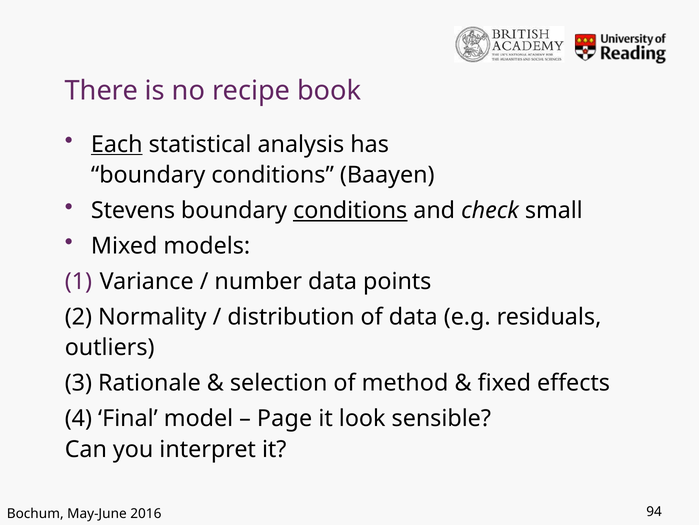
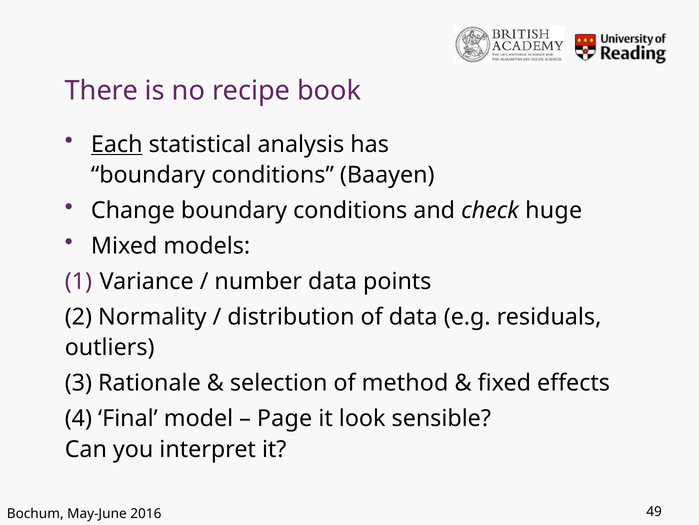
Stevens: Stevens -> Change
conditions at (350, 210) underline: present -> none
small: small -> huge
94: 94 -> 49
